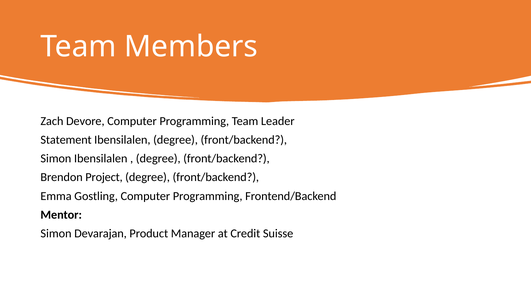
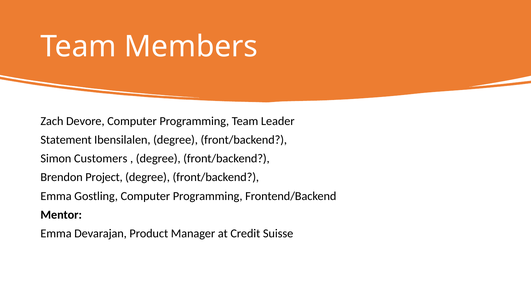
Simon Ibensilalen: Ibensilalen -> Customers
Simon at (56, 233): Simon -> Emma
